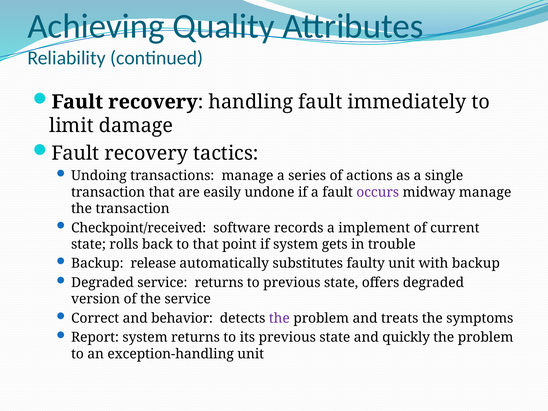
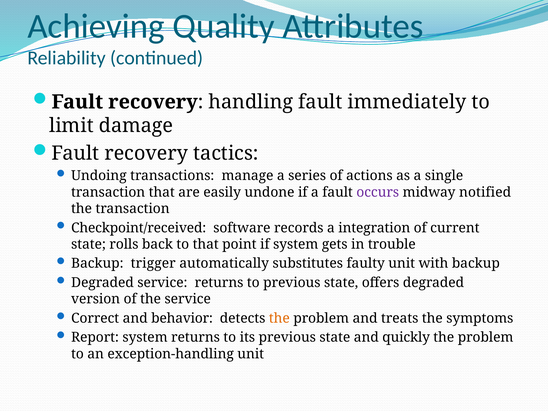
midway manage: manage -> notified
implement: implement -> integration
release: release -> trigger
the at (279, 318) colour: purple -> orange
